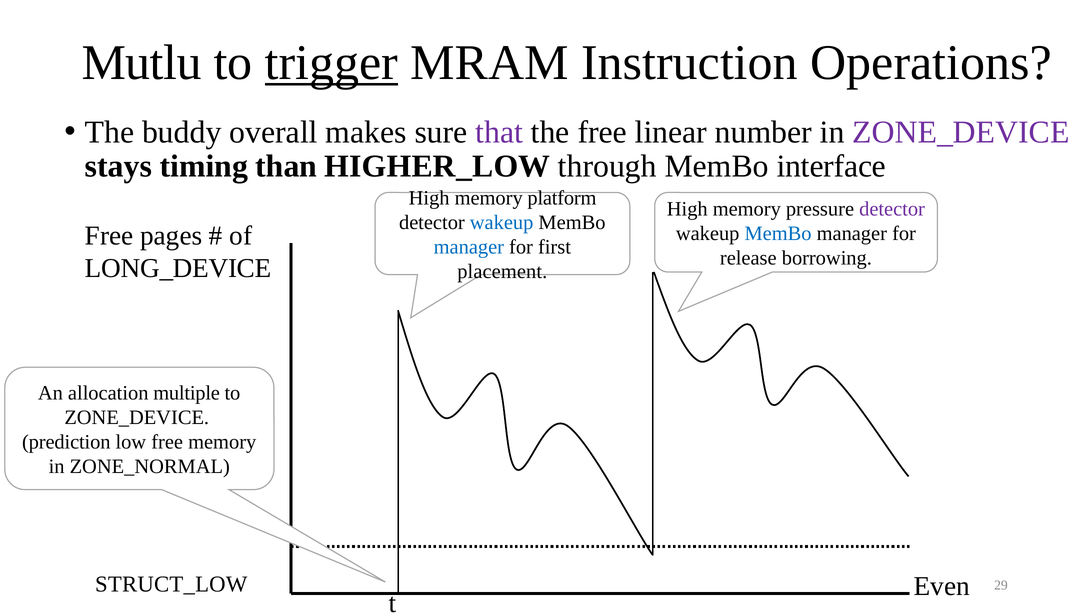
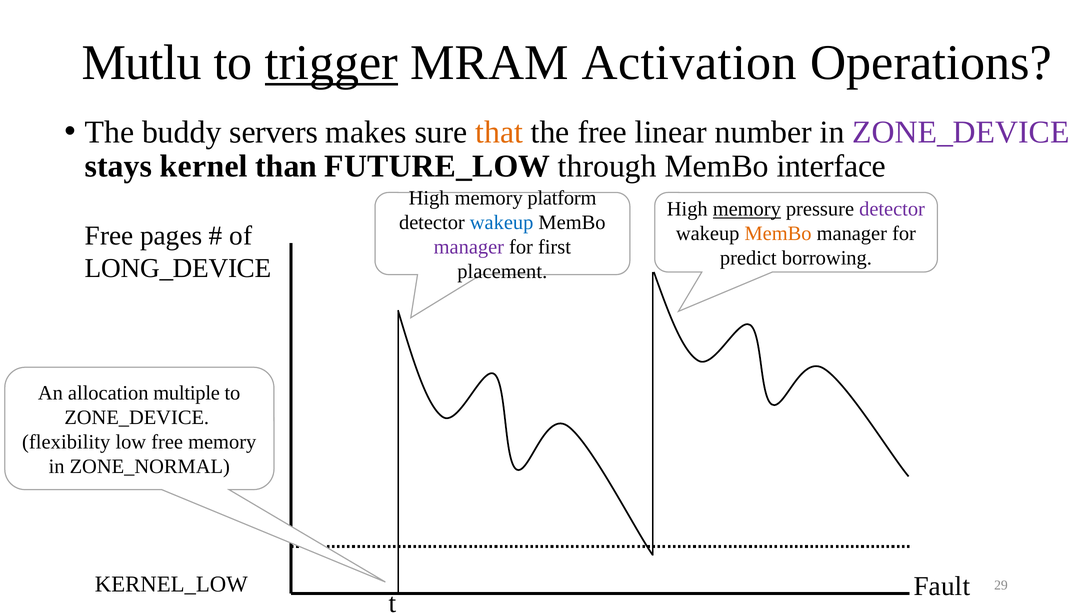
Instruction: Instruction -> Activation
overall: overall -> servers
that colour: purple -> orange
timing: timing -> kernel
HIGHER_LOW: HIGHER_LOW -> FUTURE_LOW
memory at (747, 209) underline: none -> present
MemBo at (778, 234) colour: blue -> orange
manager at (469, 247) colour: blue -> purple
release: release -> predict
prediction: prediction -> flexibility
Even: Even -> Fault
STRUCT_LOW: STRUCT_LOW -> KERNEL_LOW
